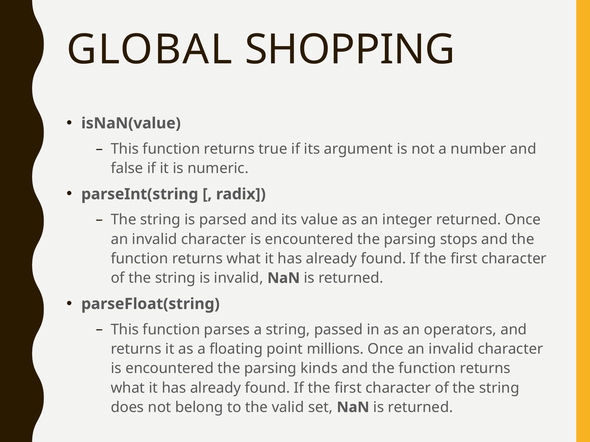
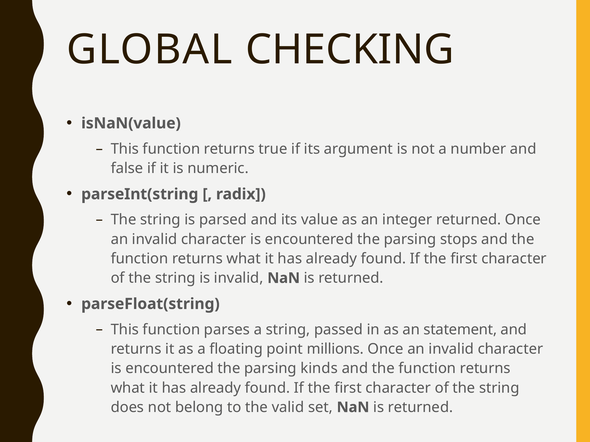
SHOPPING: SHOPPING -> CHECKING
operators: operators -> statement
